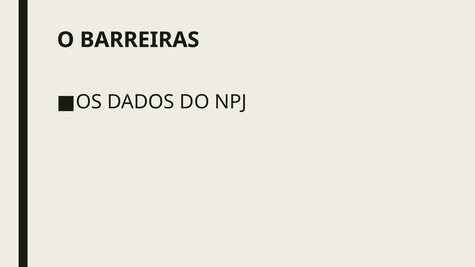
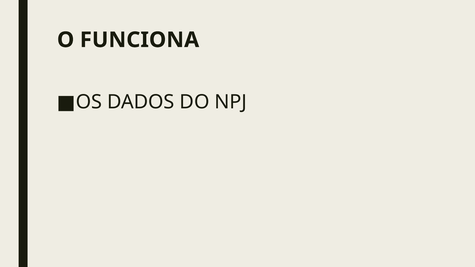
BARREIRAS: BARREIRAS -> FUNCIONA
